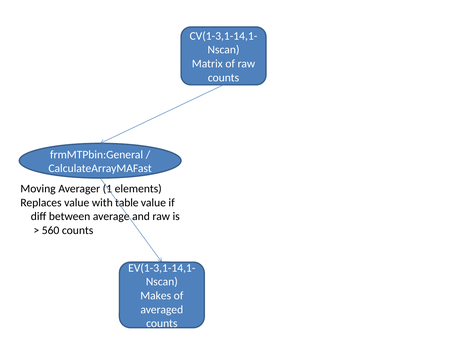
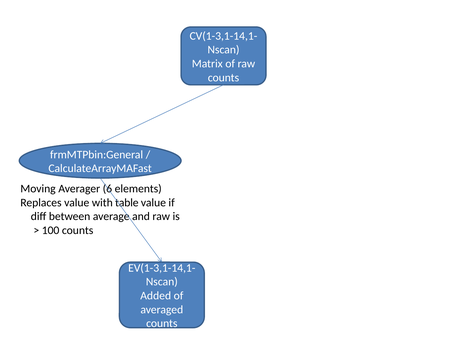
1: 1 -> 6
560: 560 -> 100
Makes: Makes -> Added
